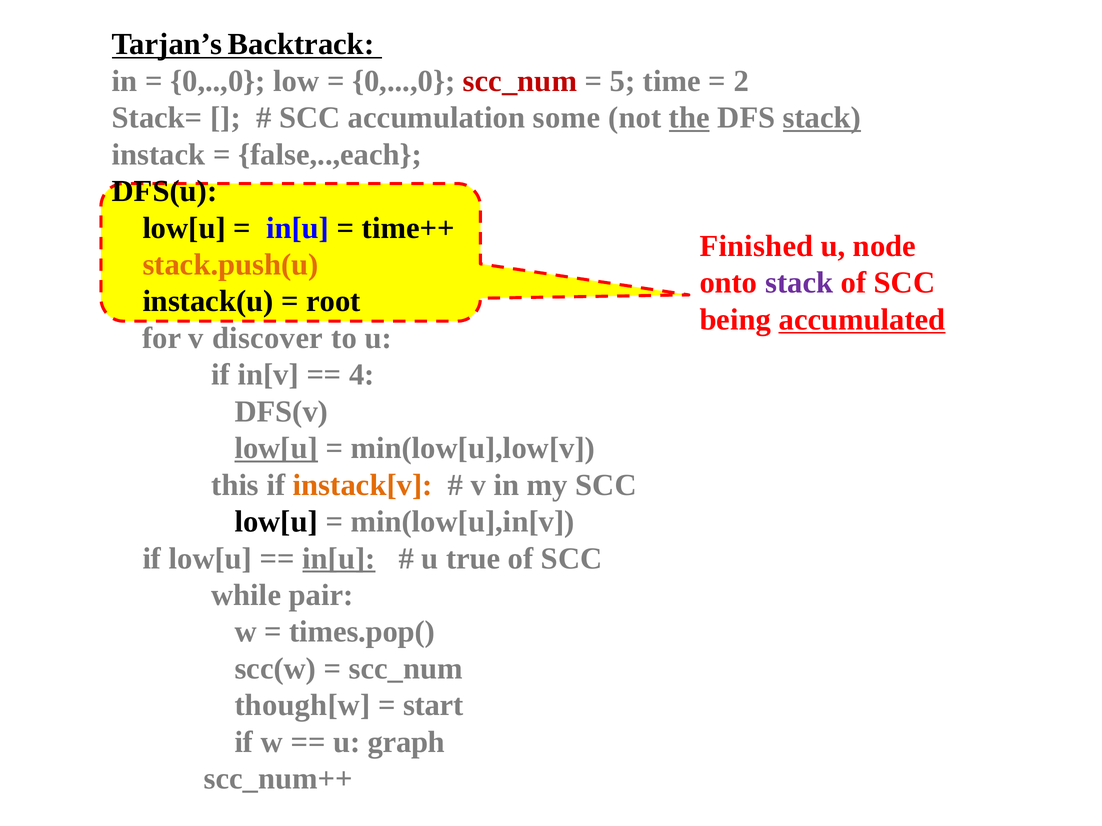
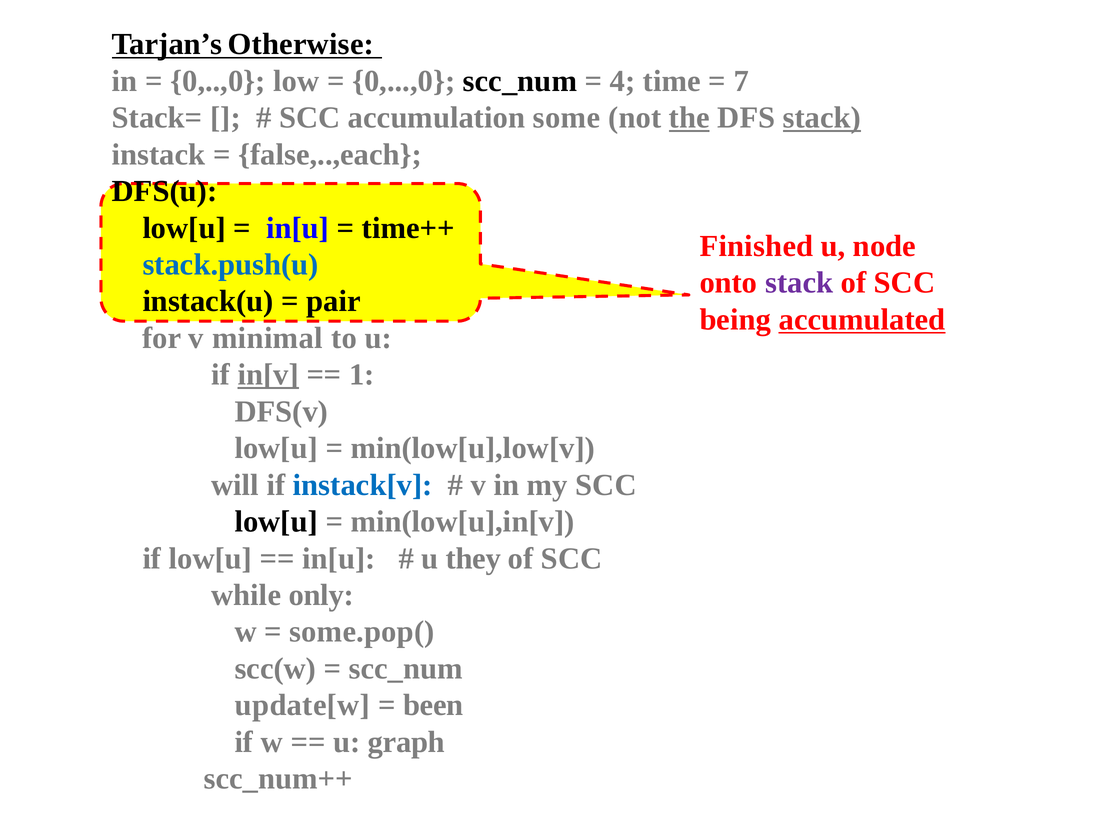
Backtrack: Backtrack -> Otherwise
scc_num at (520, 81) colour: red -> black
5: 5 -> 4
2: 2 -> 7
stack.push(u colour: orange -> blue
root: root -> pair
discover: discover -> minimal
in[v underline: none -> present
4: 4 -> 1
low[u at (276, 449) underline: present -> none
this: this -> will
instack[v colour: orange -> blue
in[u at (339, 559) underline: present -> none
true: true -> they
pair: pair -> only
times.pop(: times.pop( -> some.pop(
though[w: though[w -> update[w
start: start -> been
